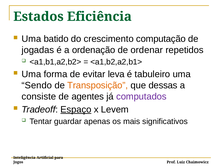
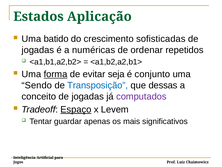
Eficiência: Eficiência -> Aplicação
computação: computação -> sofisticadas
ordenação: ordenação -> numéricas
forma underline: none -> present
leva: leva -> seja
tabuleiro: tabuleiro -> conjunto
Transposição colour: orange -> blue
consiste: consiste -> conceito
agentes at (88, 96): agentes -> jogadas
